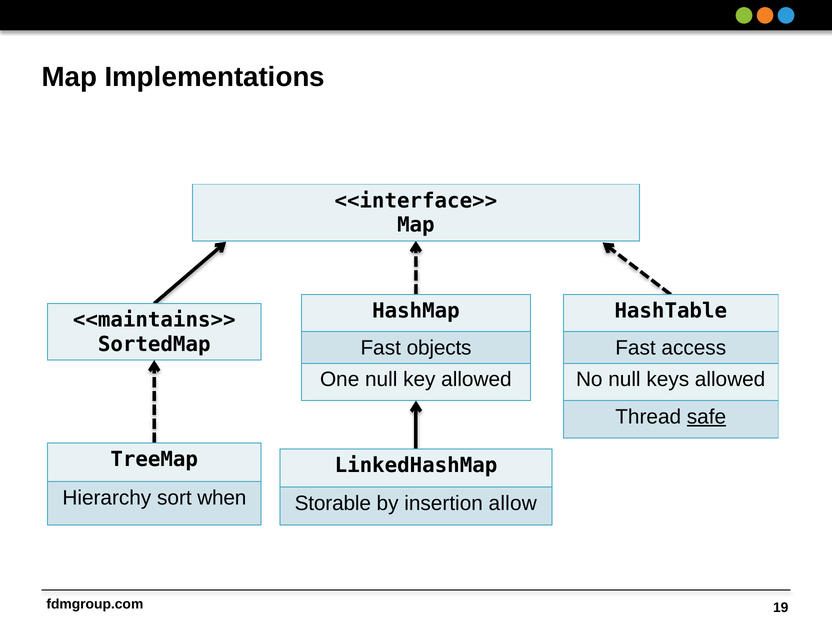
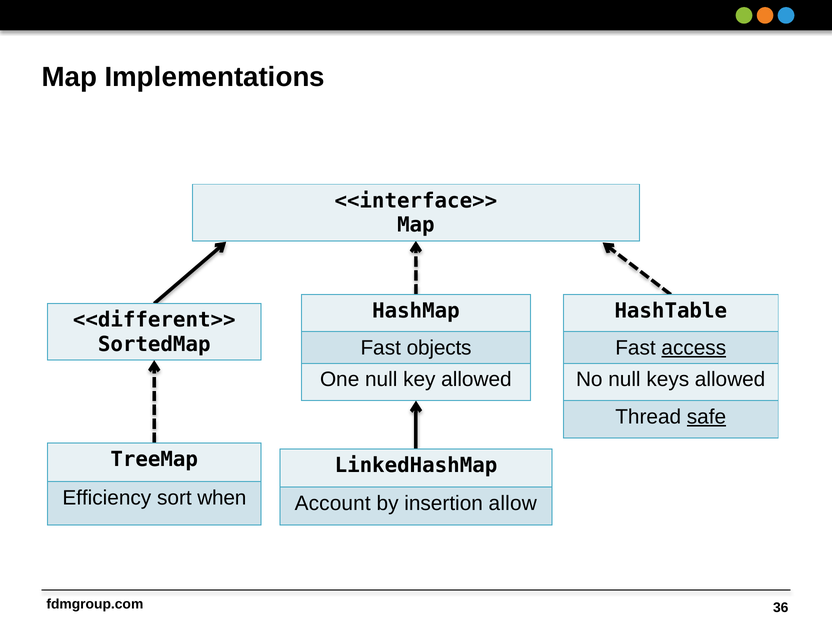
<<maintains>>: <<maintains>> -> <<different>>
access underline: none -> present
Hierarchy: Hierarchy -> Efficiency
Storable: Storable -> Account
19: 19 -> 36
